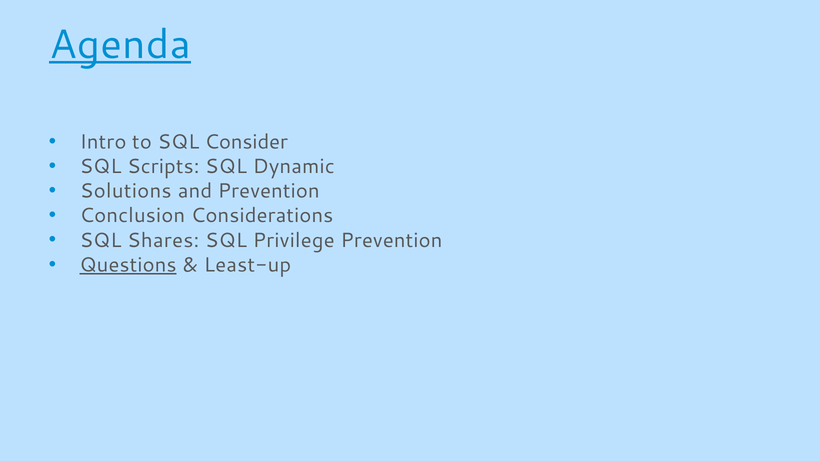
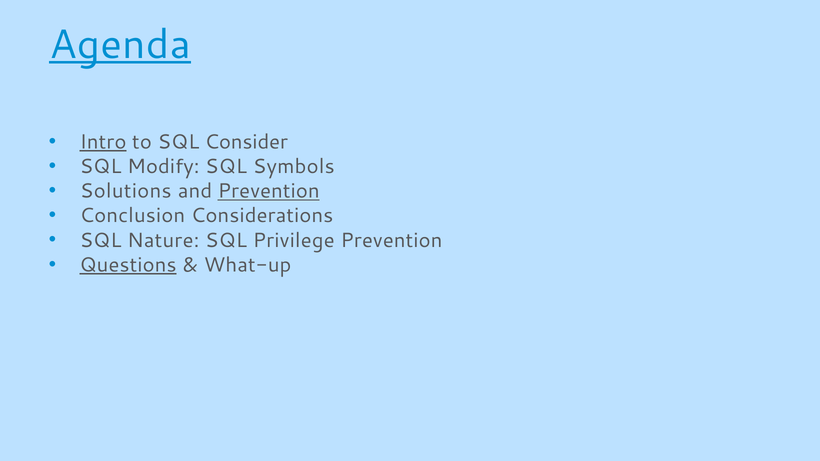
Intro underline: none -> present
Scripts: Scripts -> Modify
Dynamic: Dynamic -> Symbols
Prevention at (269, 191) underline: none -> present
Shares: Shares -> Nature
Least-up: Least-up -> What-up
